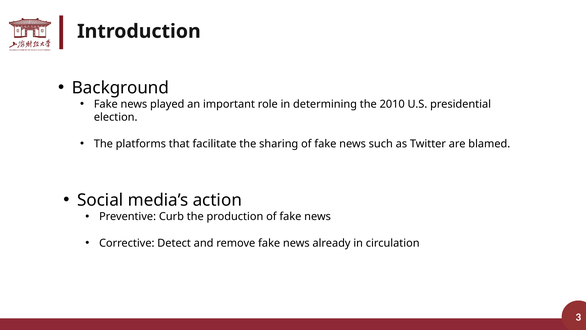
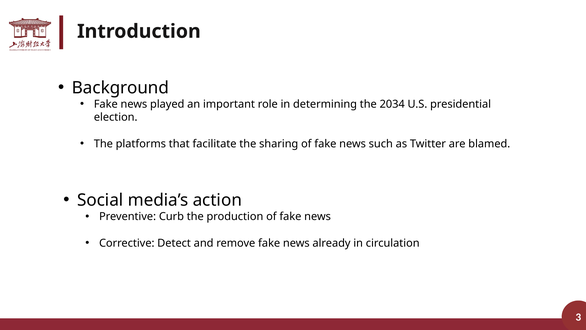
2010: 2010 -> 2034
